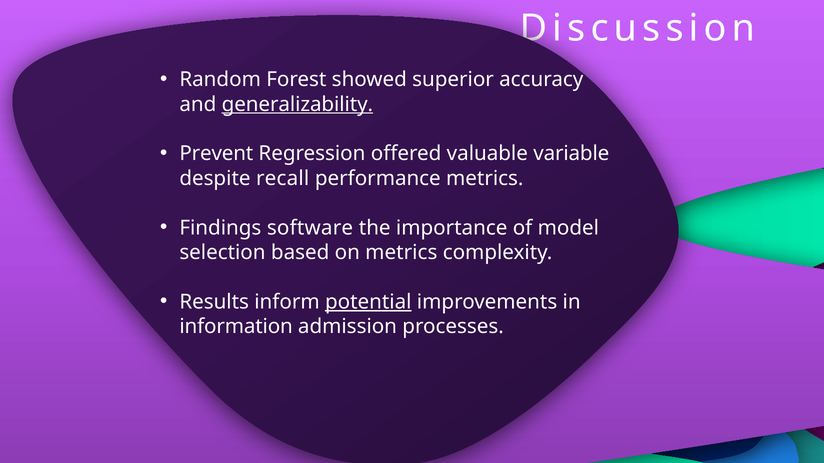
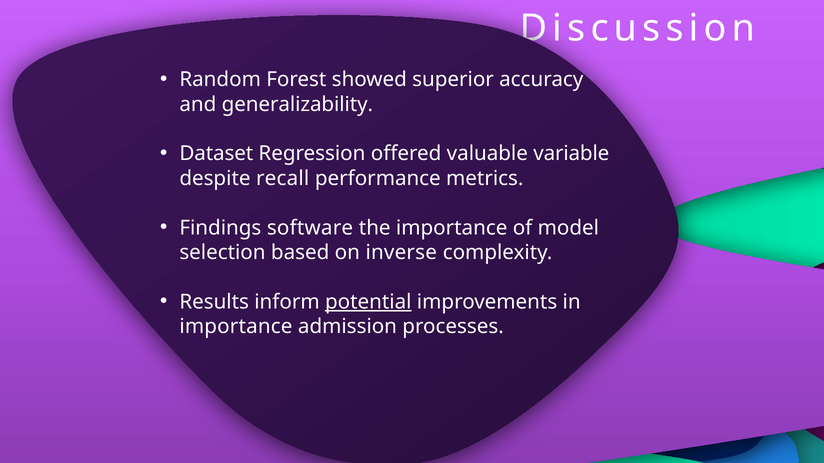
generalizability underline: present -> none
Prevent: Prevent -> Dataset
on metrics: metrics -> inverse
information at (236, 327): information -> importance
